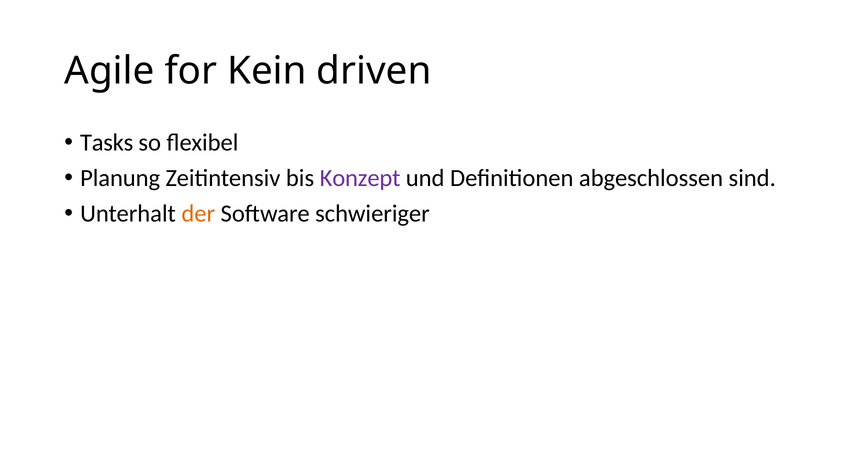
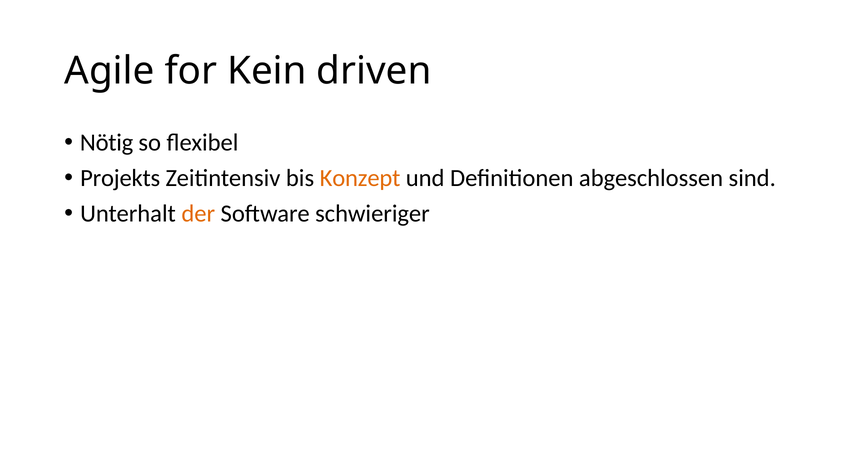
Tasks: Tasks -> Nötig
Planung: Planung -> Projekts
Konzept colour: purple -> orange
